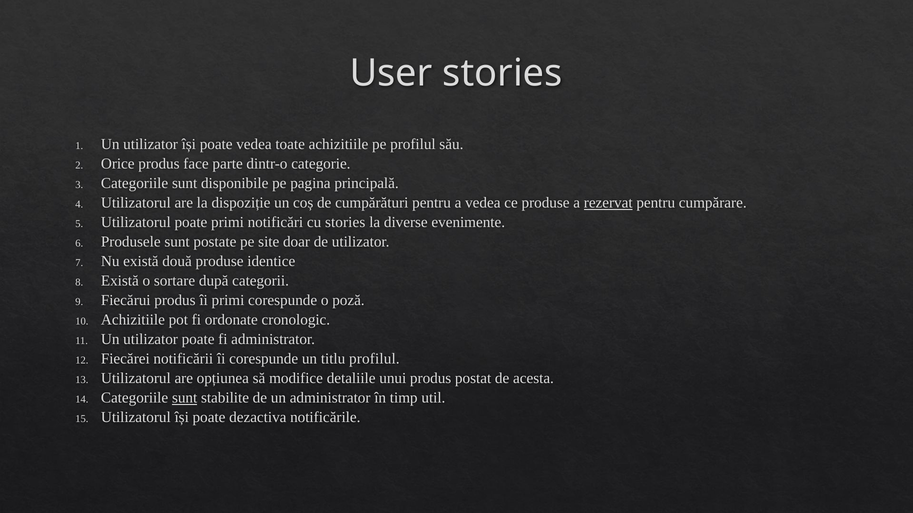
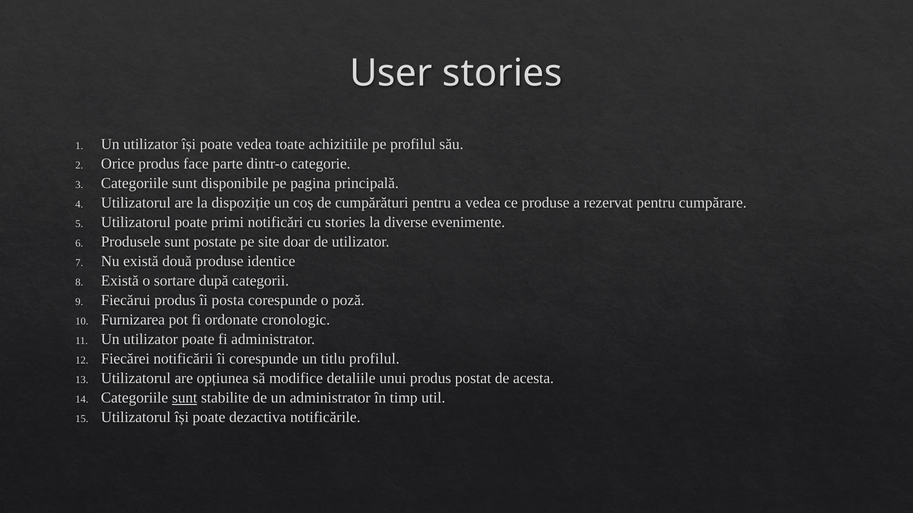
rezervat underline: present -> none
îi primi: primi -> posta
Achizitiile at (133, 320): Achizitiile -> Furnizarea
